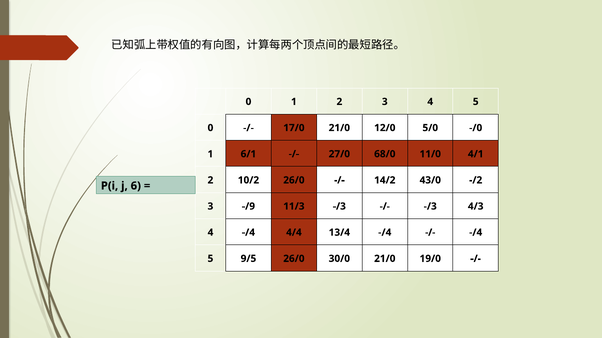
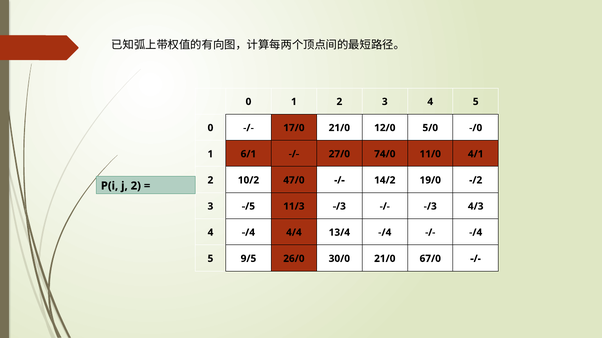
68/0: 68/0 -> 74/0
10/2 26/0: 26/0 -> 47/0
43/0: 43/0 -> 19/0
j 6: 6 -> 2
-/9: -/9 -> -/5
19/0: 19/0 -> 67/0
